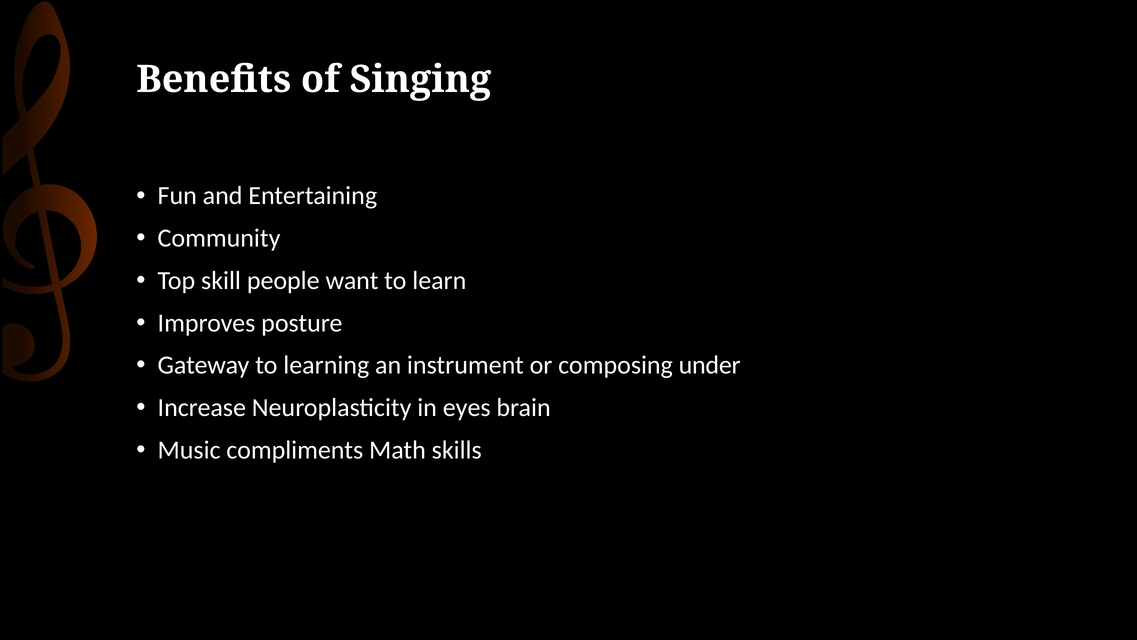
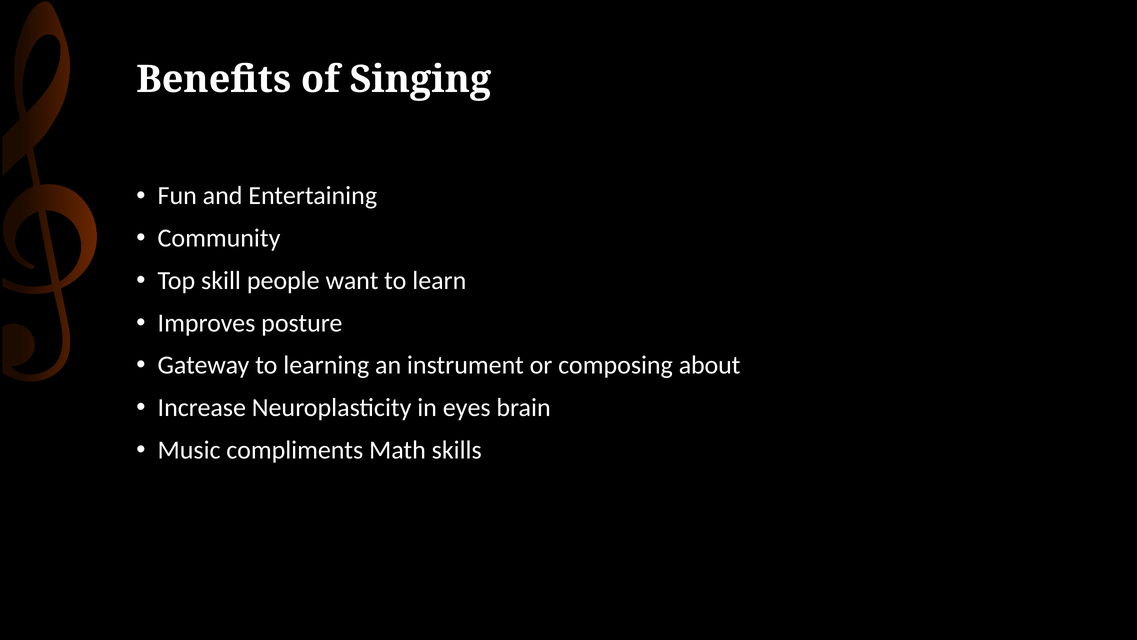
under: under -> about
